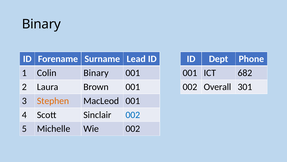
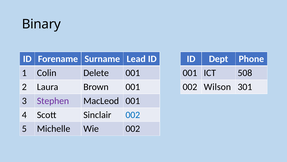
Colin Binary: Binary -> Delete
682: 682 -> 508
Overall: Overall -> Wilson
Stephen colour: orange -> purple
